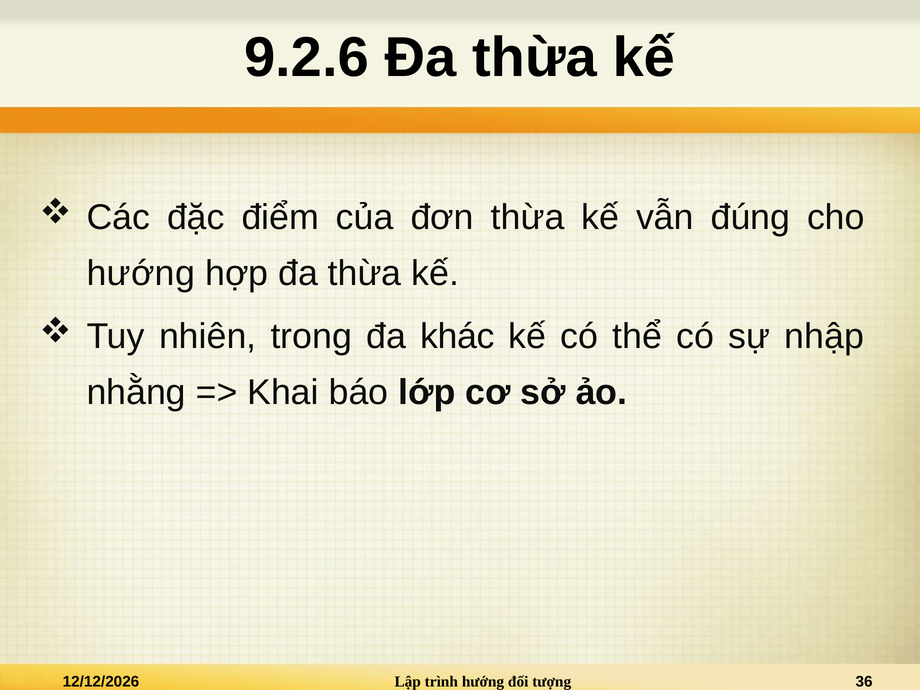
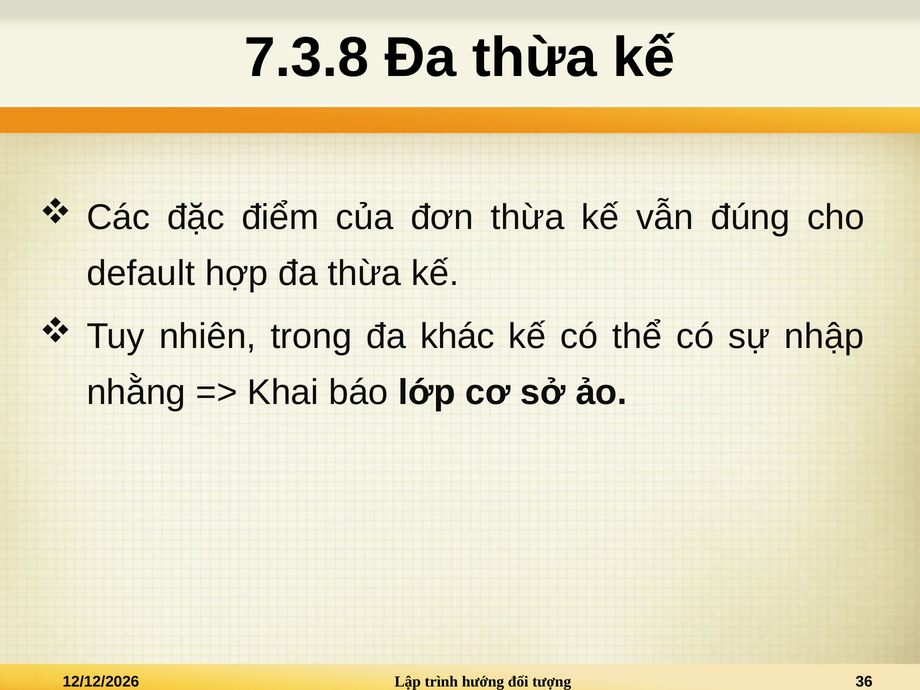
9.2.6: 9.2.6 -> 7.3.8
hướng at (141, 273): hướng -> default
